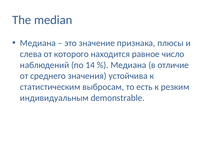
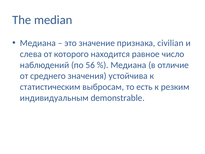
плюсы: плюсы -> civilian
14: 14 -> 56
